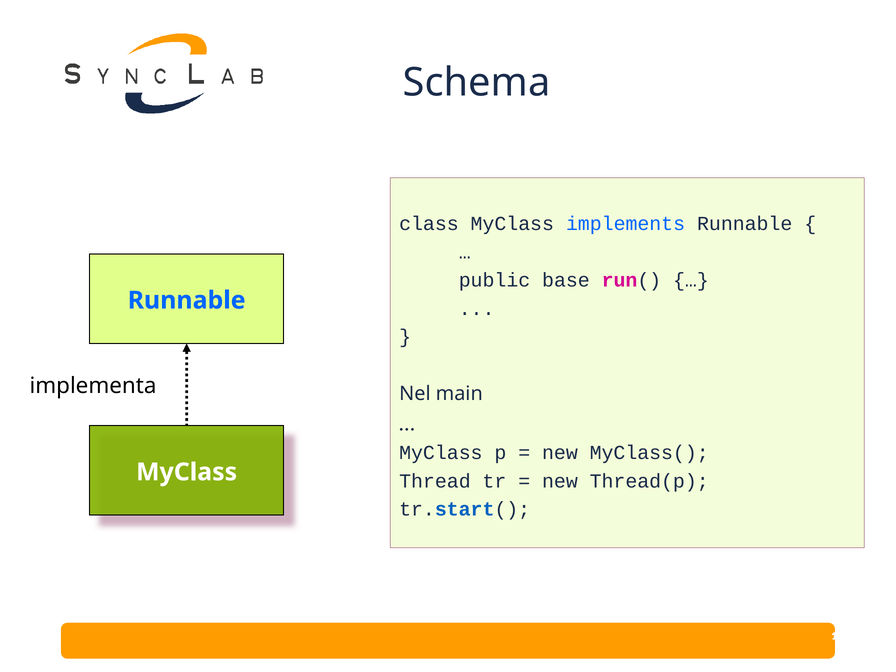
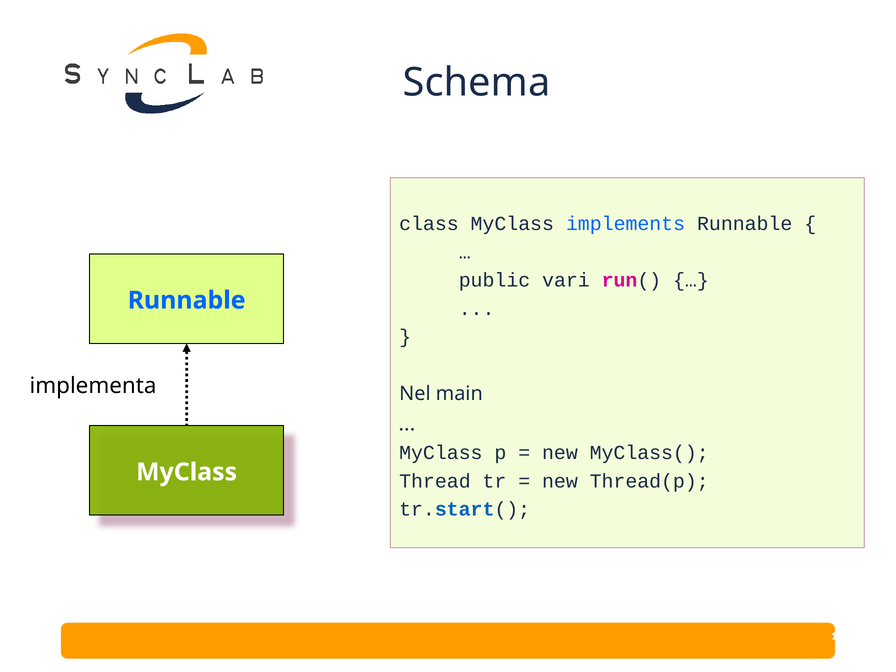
base: base -> vari
